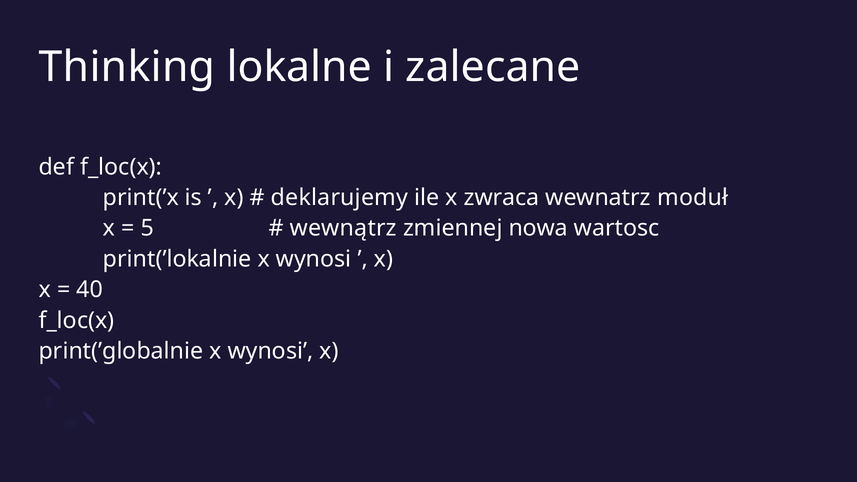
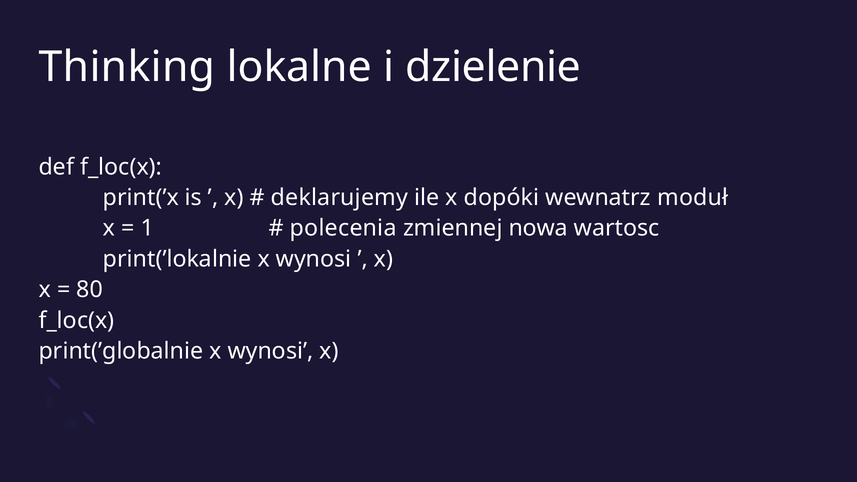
zalecane: zalecane -> dzielenie
zwraca: zwraca -> dopóki
5: 5 -> 1
wewnątrz: wewnątrz -> polecenia
40: 40 -> 80
